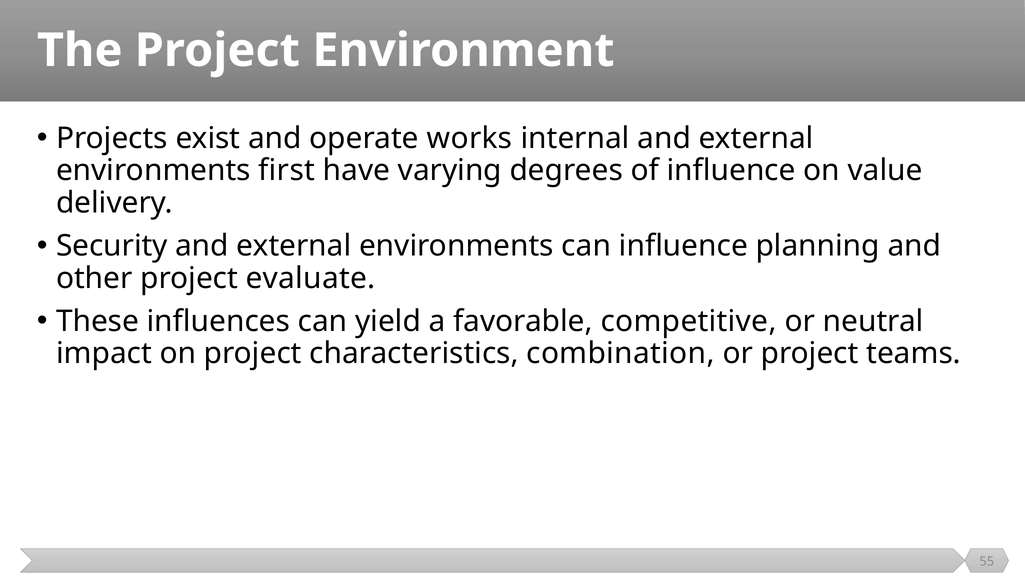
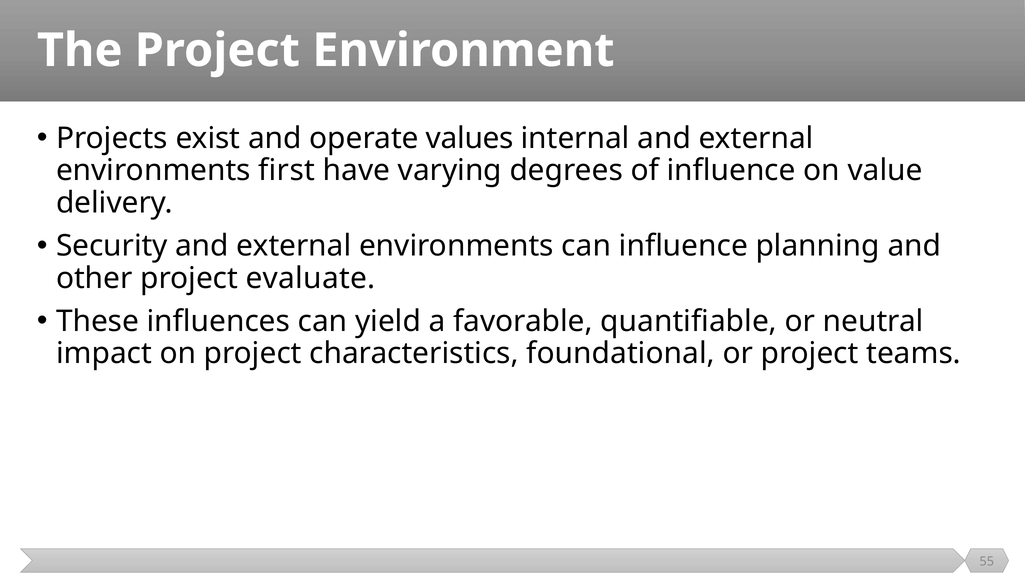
works: works -> values
competitive: competitive -> quantifiable
combination: combination -> foundational
